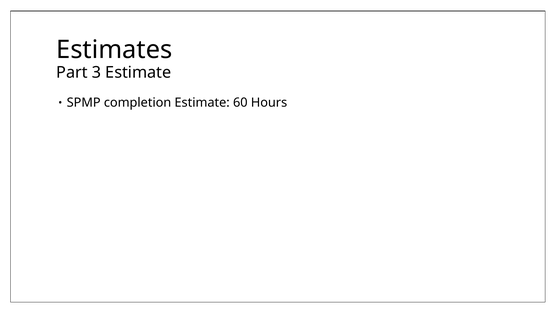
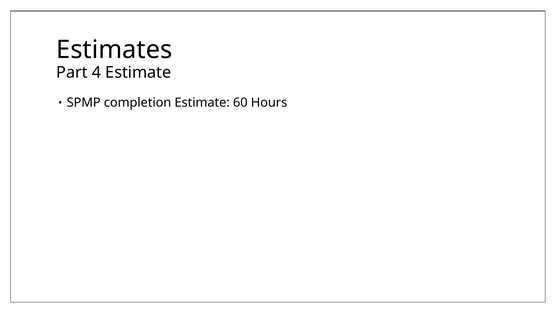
3: 3 -> 4
